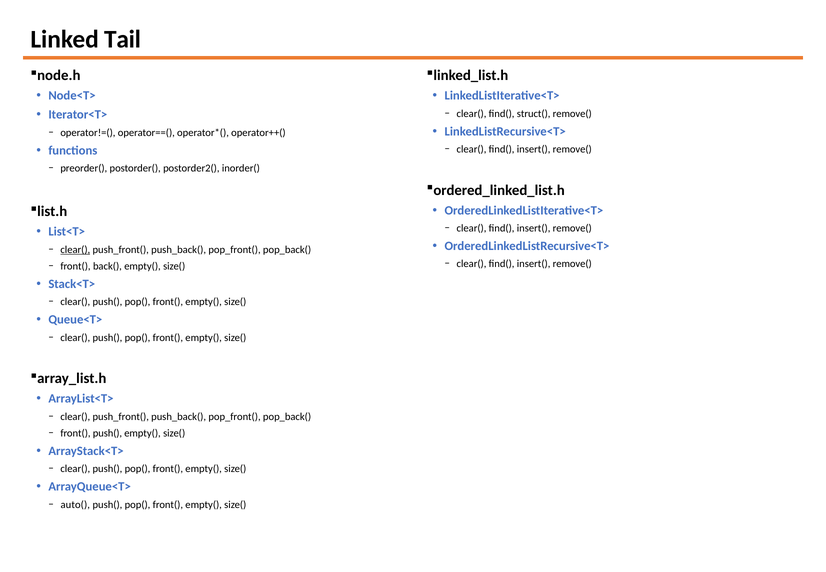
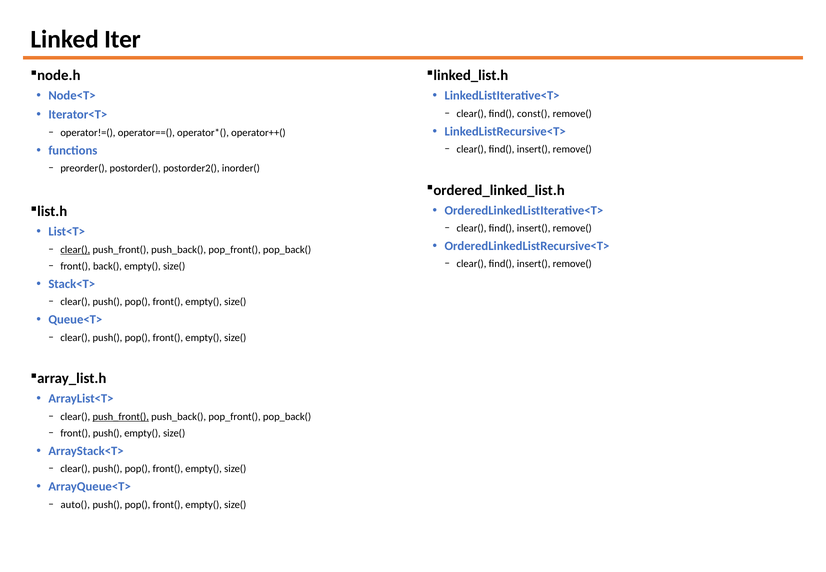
Tail: Tail -> Iter
struct(: struct( -> const(
push_front( at (121, 416) underline: none -> present
